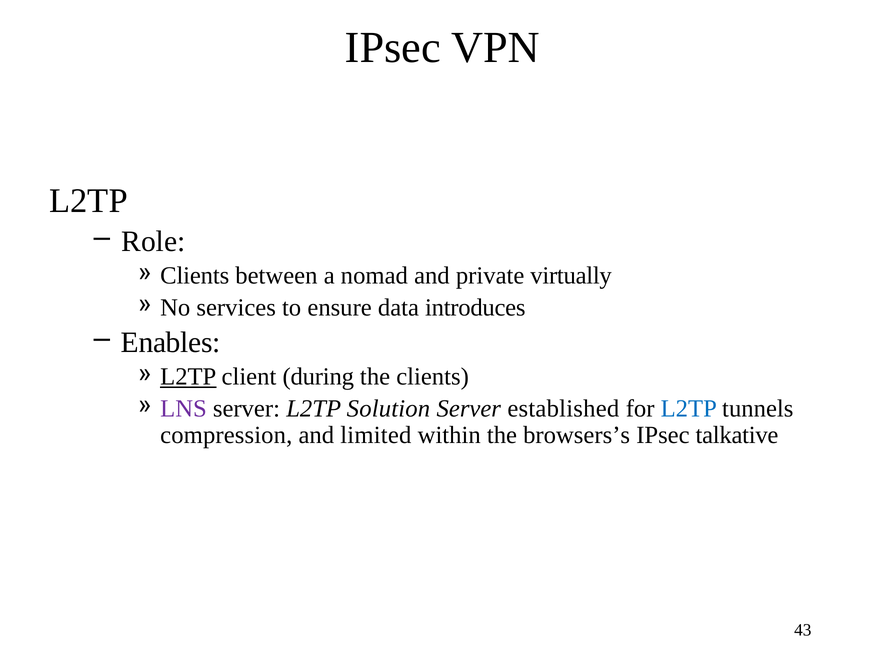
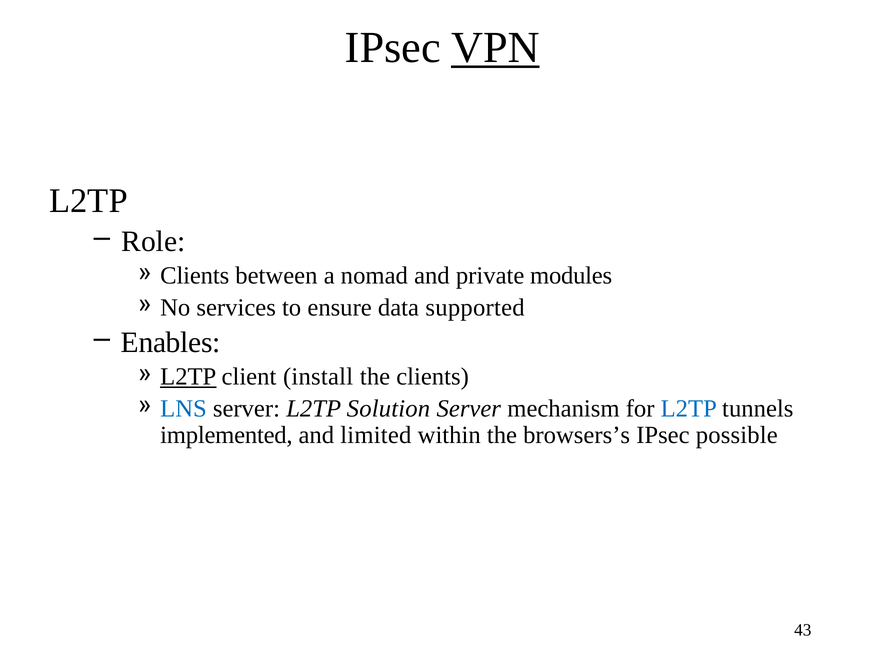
VPN underline: none -> present
virtually: virtually -> modules
introduces: introduces -> supported
during: during -> install
LNS colour: purple -> blue
established: established -> mechanism
compression: compression -> implemented
talkative: talkative -> possible
